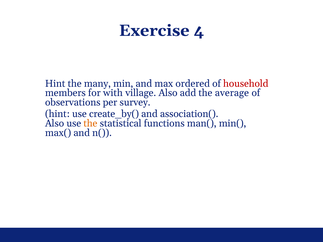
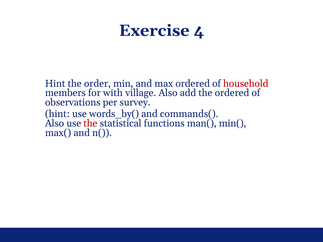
many: many -> order
the average: average -> ordered
create_by(: create_by( -> words_by(
association(: association( -> commands(
the at (90, 123) colour: orange -> red
